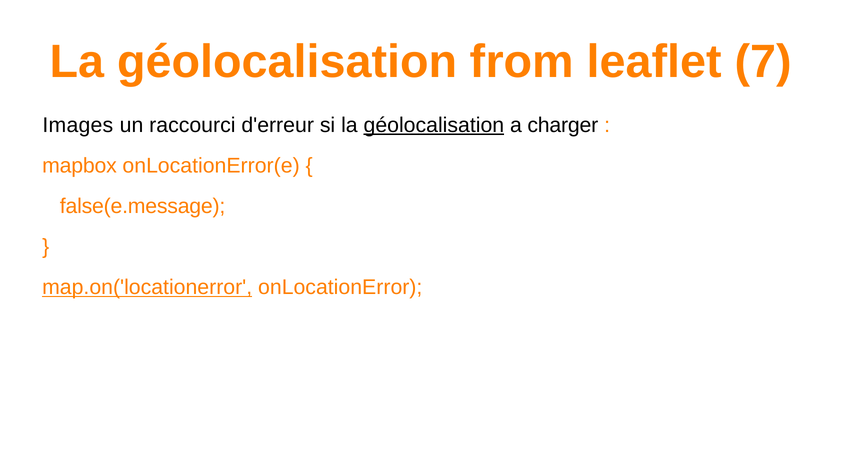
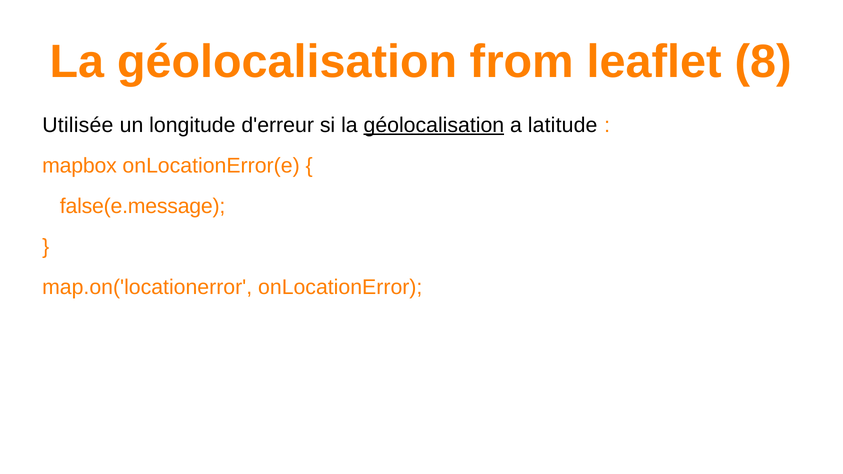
7: 7 -> 8
Images: Images -> Utilisée
raccourci: raccourci -> longitude
charger: charger -> latitude
map.on('locationerror underline: present -> none
